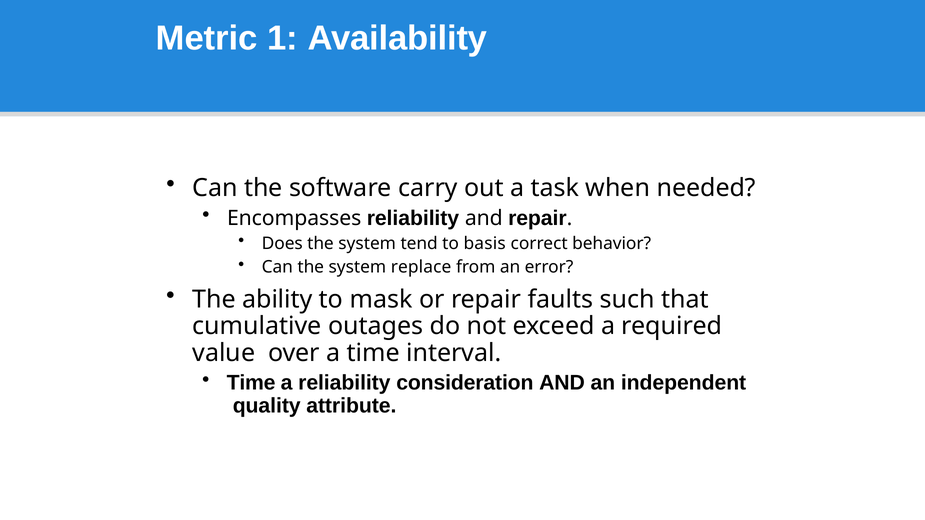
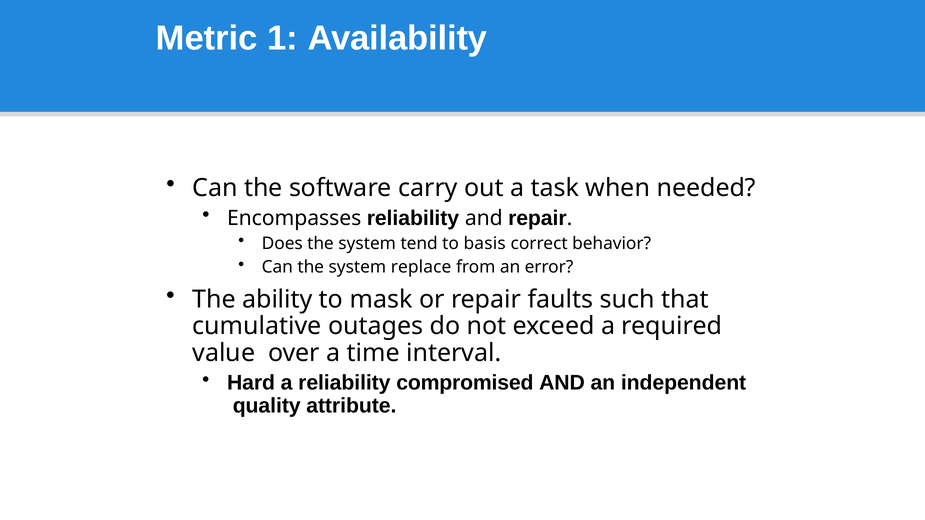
Time at (251, 383): Time -> Hard
consideration: consideration -> compromised
